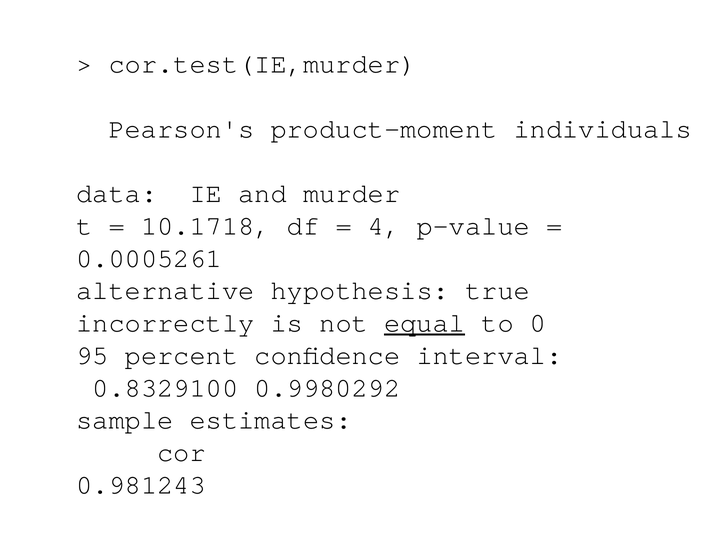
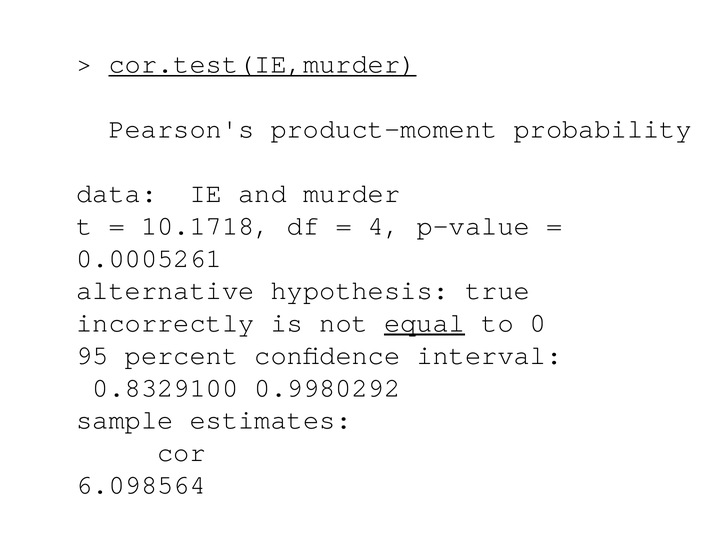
cor.test(IE,murder underline: none -> present
individuals: individuals -> probability
0.981243: 0.981243 -> 6.098564
